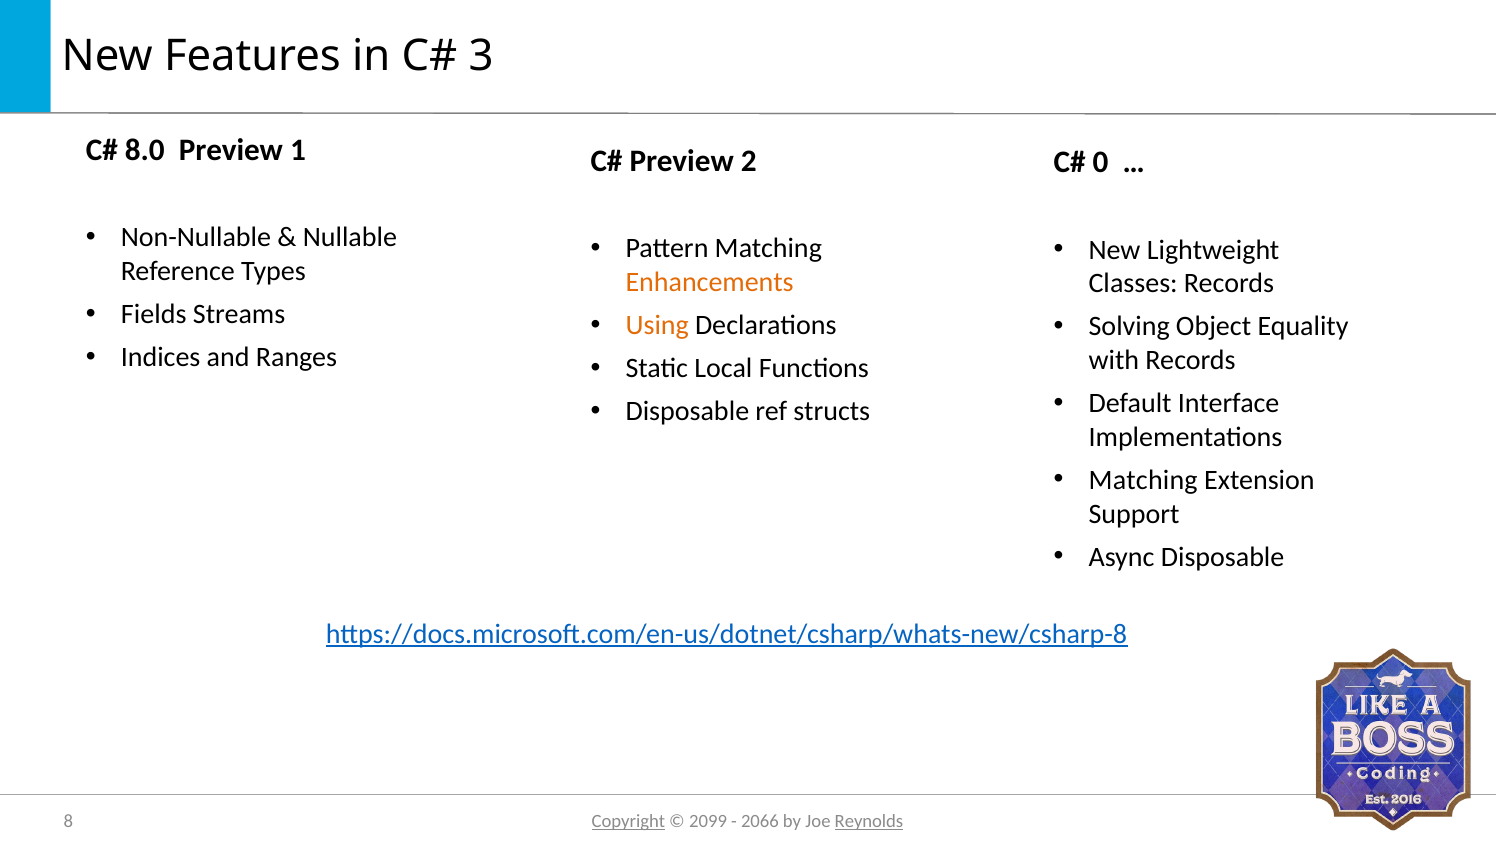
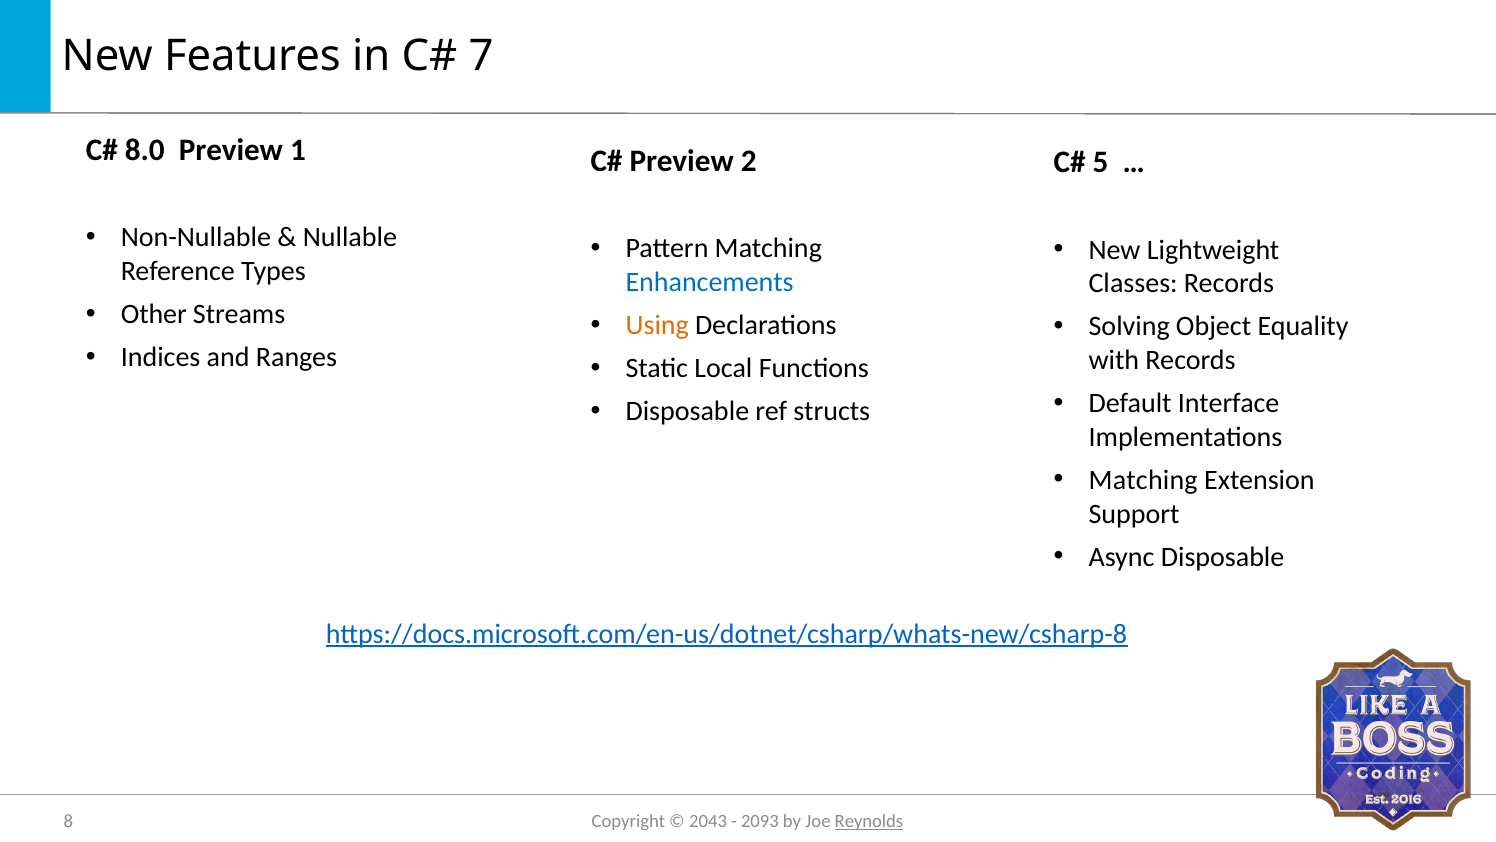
3: 3 -> 7
0: 0 -> 5
Enhancements colour: orange -> blue
Fields: Fields -> Other
Copyright underline: present -> none
2099: 2099 -> 2043
2066: 2066 -> 2093
